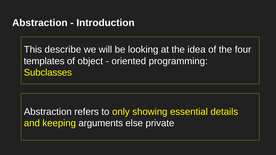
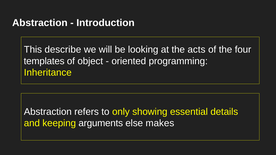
idea: idea -> acts
Subclasses: Subclasses -> Inheritance
private: private -> makes
